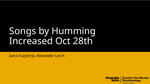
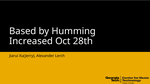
Songs: Songs -> Based
